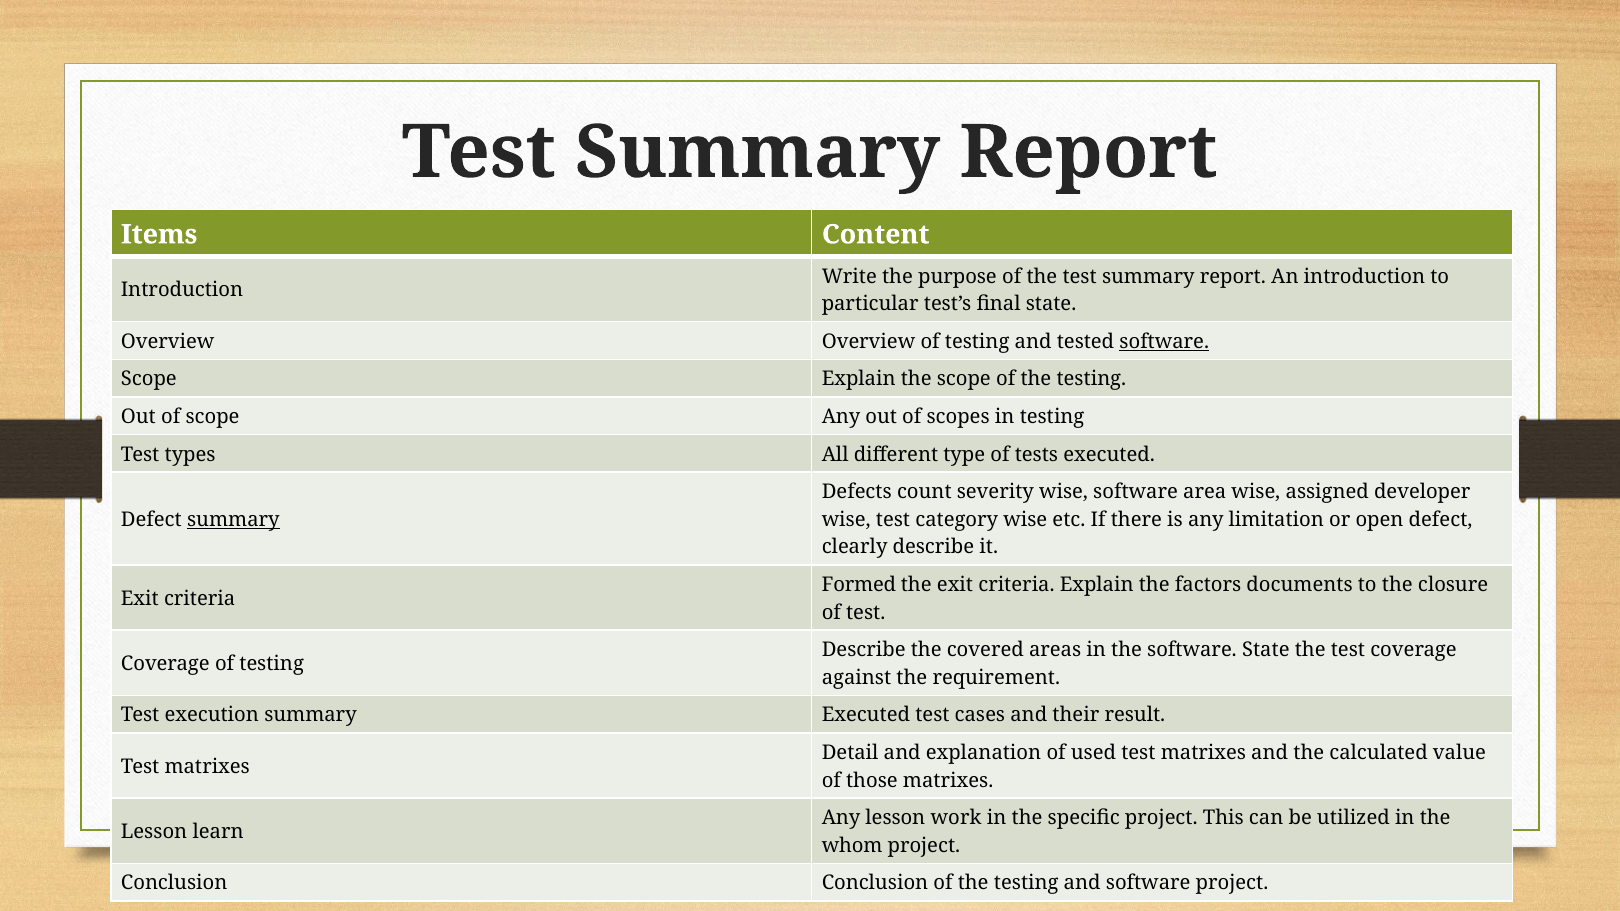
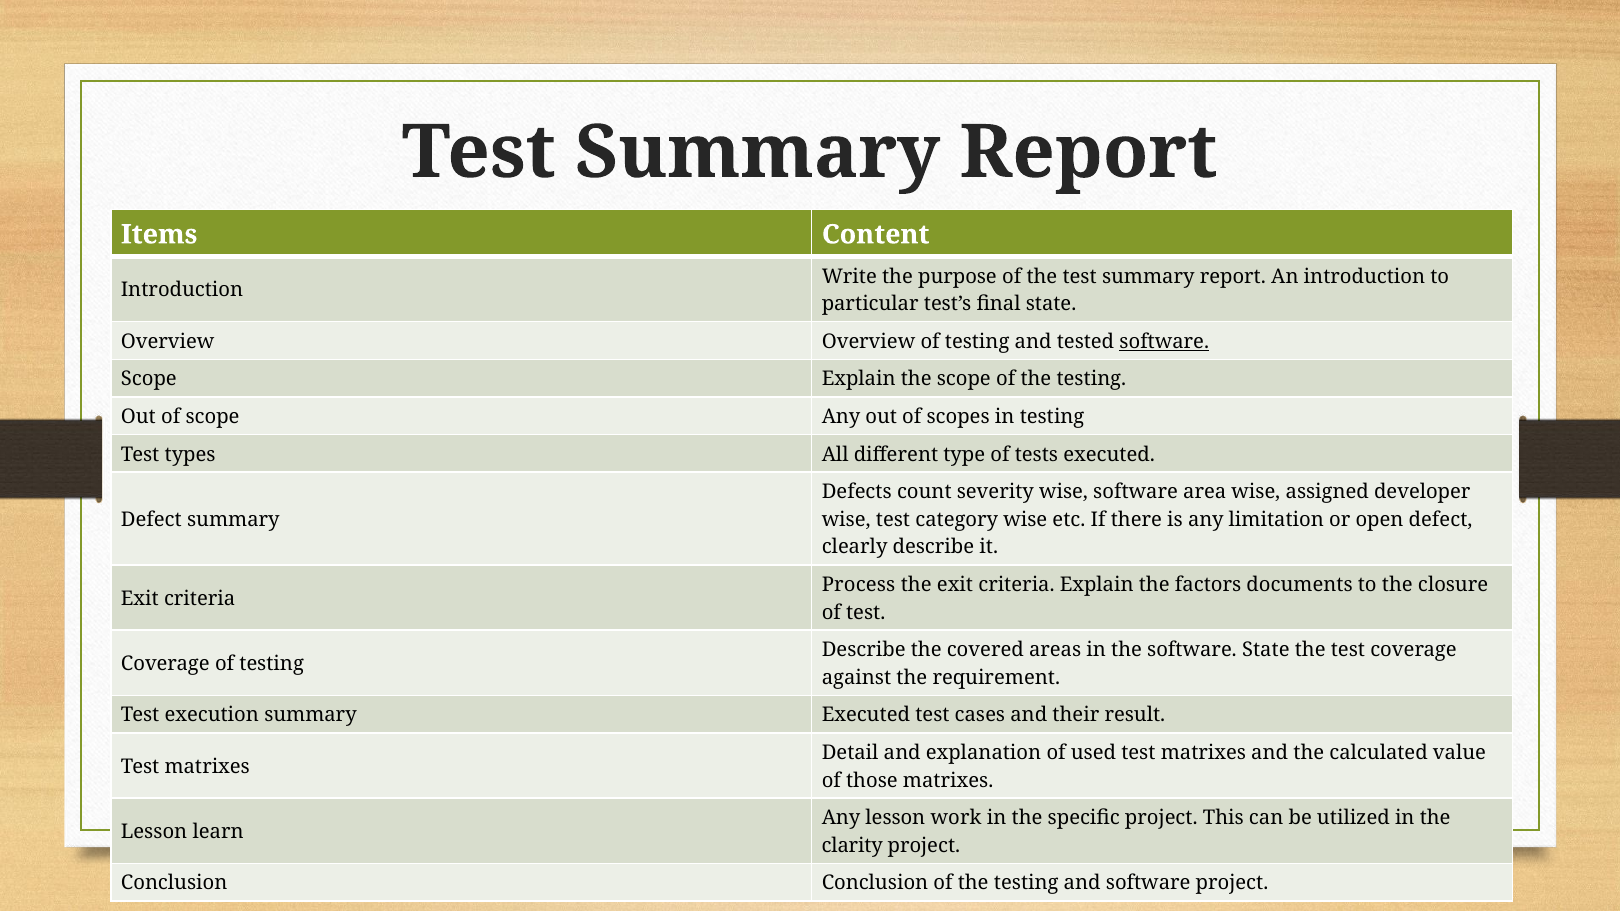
summary at (233, 520) underline: present -> none
Formed: Formed -> Process
whom: whom -> clarity
